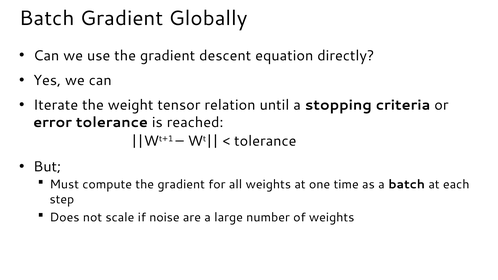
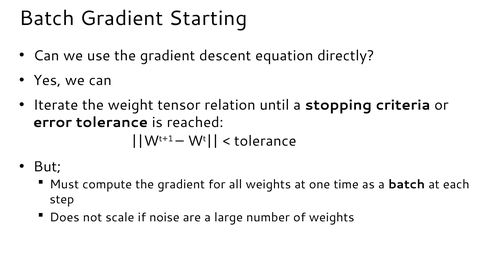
Globally: Globally -> Starting
